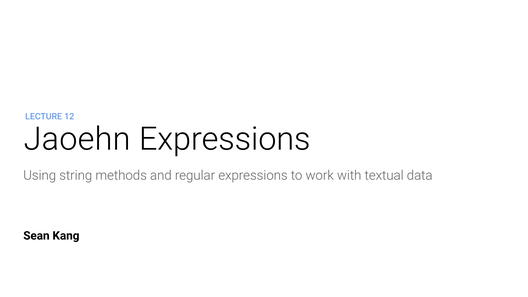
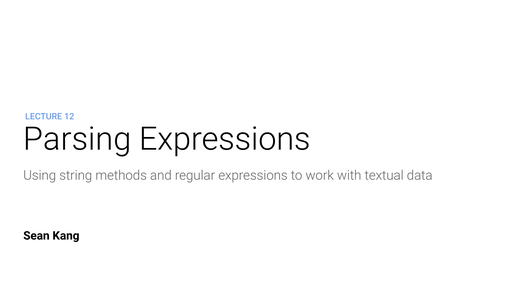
Jaoehn: Jaoehn -> Parsing
